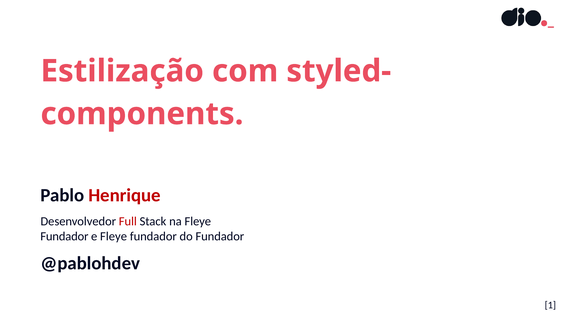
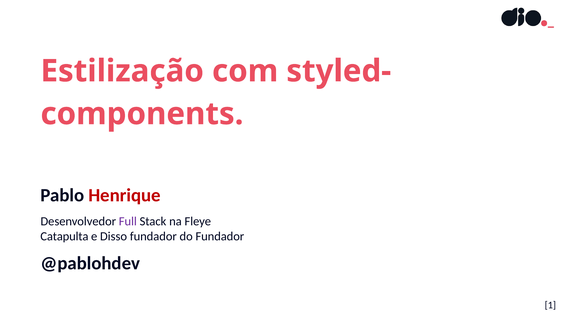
Full colour: red -> purple
Fundador at (64, 237): Fundador -> Catapulta
e Fleye: Fleye -> Disso
